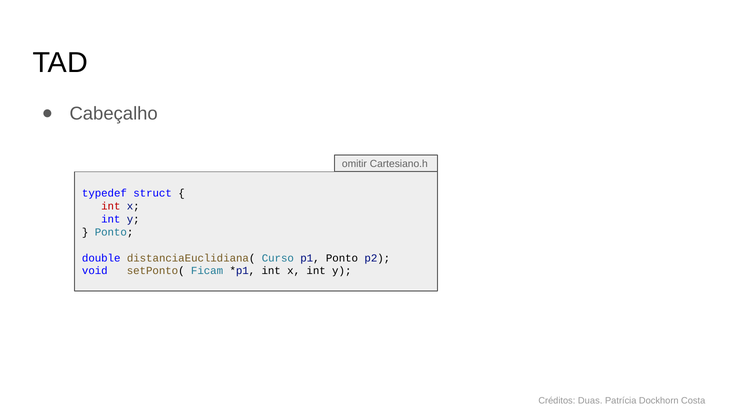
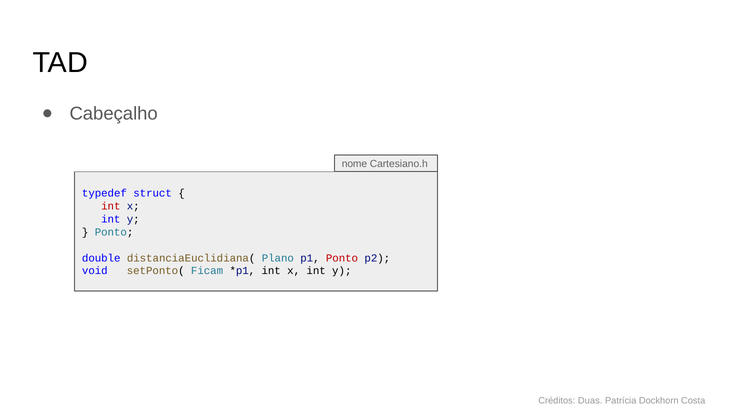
omitir: omitir -> nome
Curso: Curso -> Plano
Ponto at (342, 258) colour: black -> red
